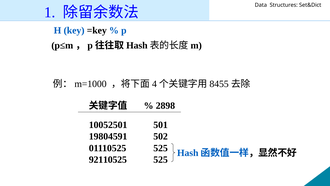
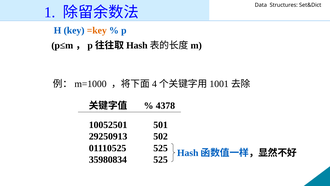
=key colour: black -> orange
8455: 8455 -> 1001
2898: 2898 -> 4378
19804591: 19804591 -> 29250913
92110525: 92110525 -> 35980834
